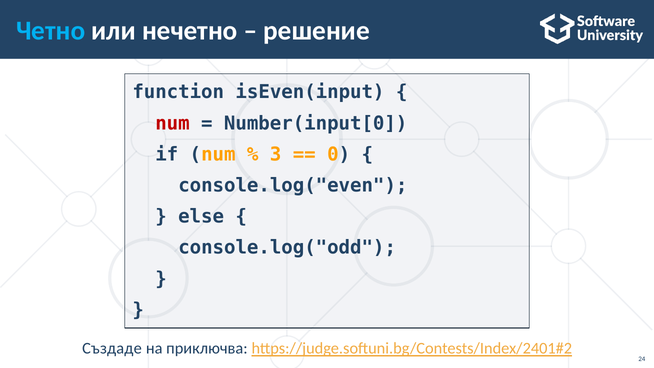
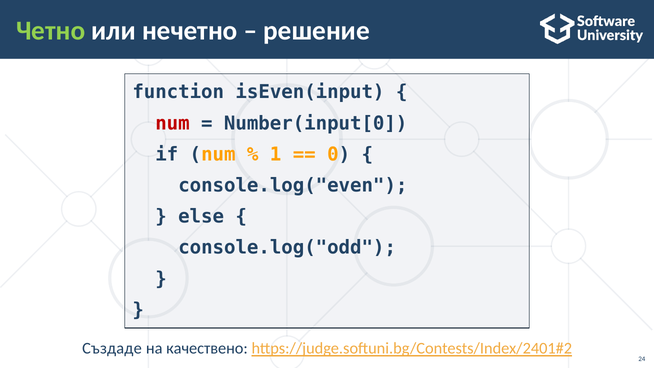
Четно colour: light blue -> light green
3: 3 -> 1
приключва: приключва -> качествено
